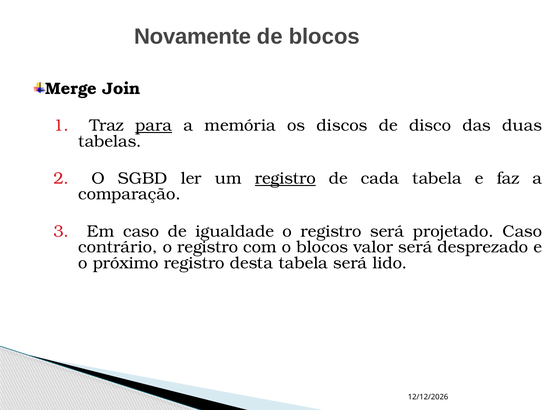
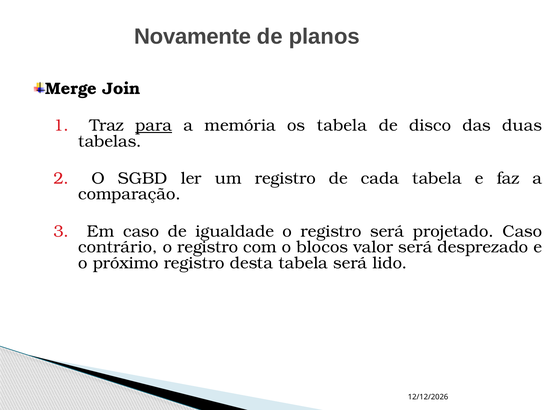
de blocos: blocos -> planos
os discos: discos -> tabela
registro at (285, 178) underline: present -> none
